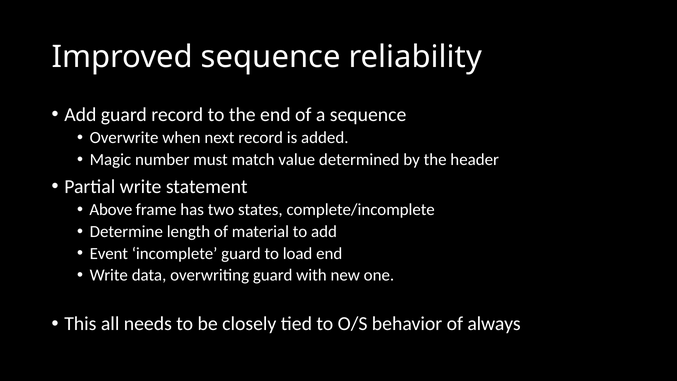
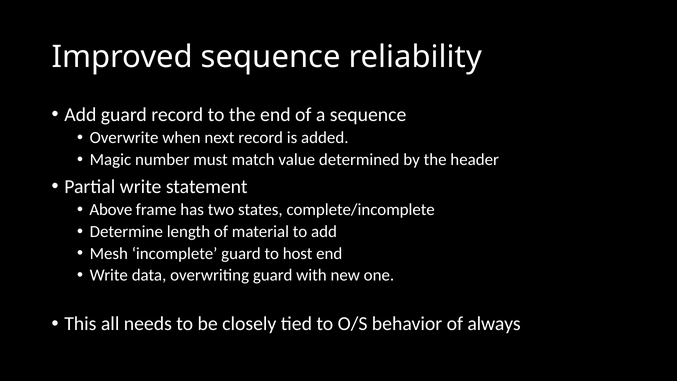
Event: Event -> Mesh
load: load -> host
